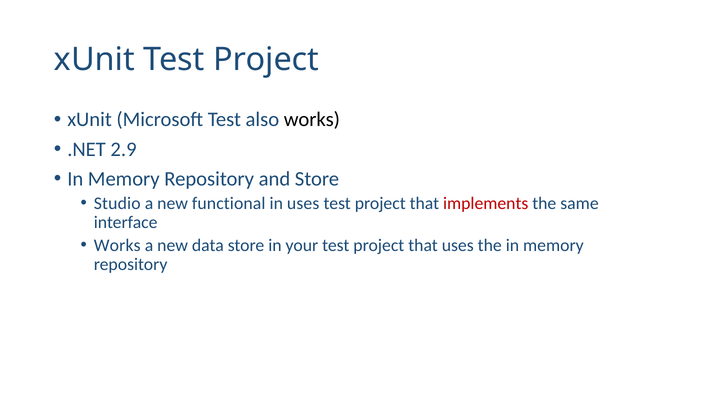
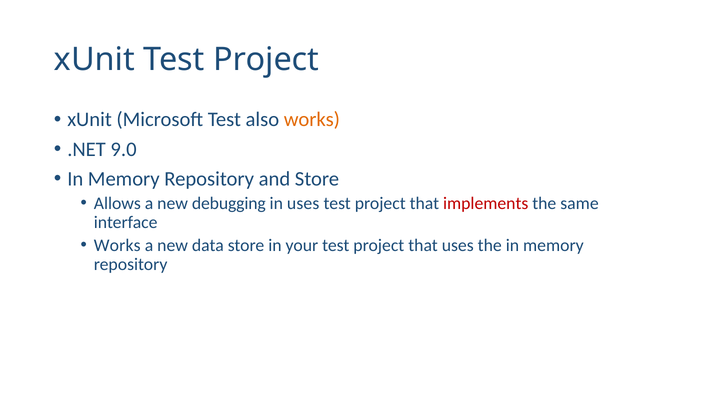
works at (312, 120) colour: black -> orange
2.9: 2.9 -> 9.0
Studio: Studio -> Allows
functional: functional -> debugging
